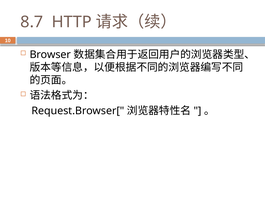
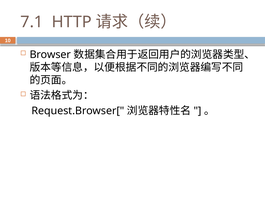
8.7: 8.7 -> 7.1
